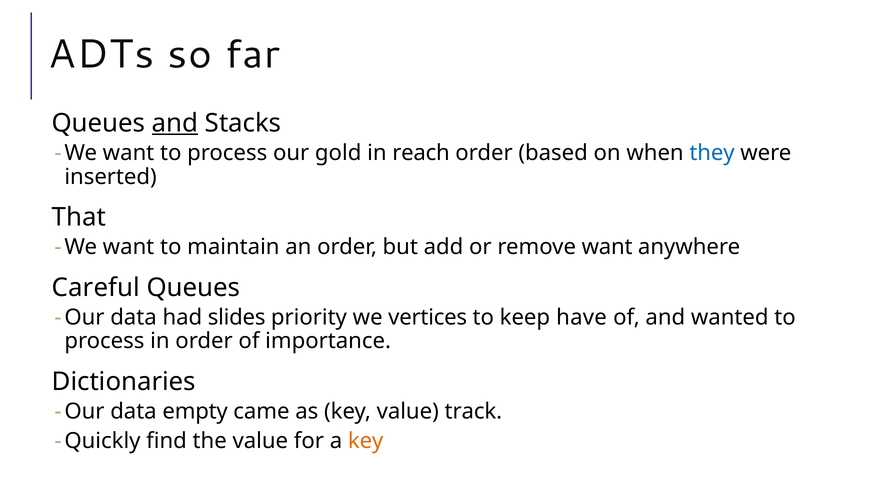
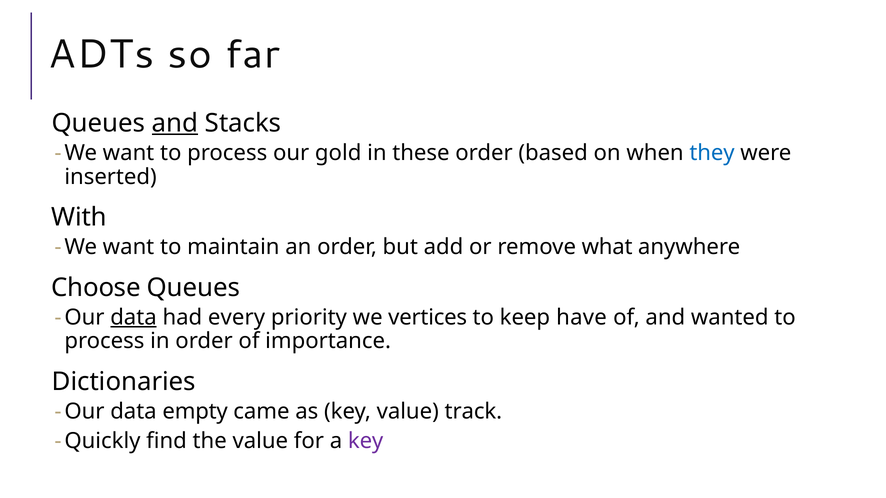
reach: reach -> these
That: That -> With
remove want: want -> what
Careful: Careful -> Choose
data at (133, 318) underline: none -> present
slides: slides -> every
key at (366, 441) colour: orange -> purple
